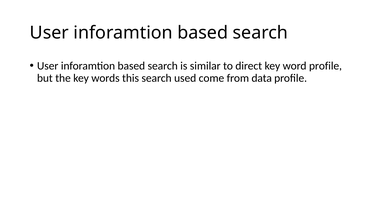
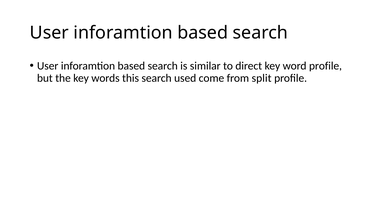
data: data -> split
